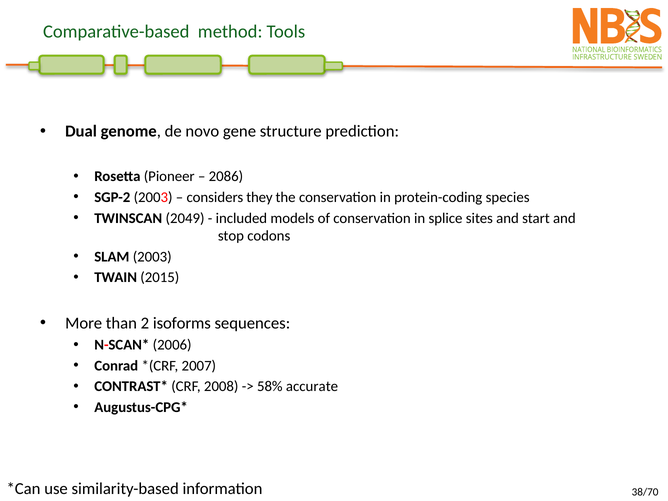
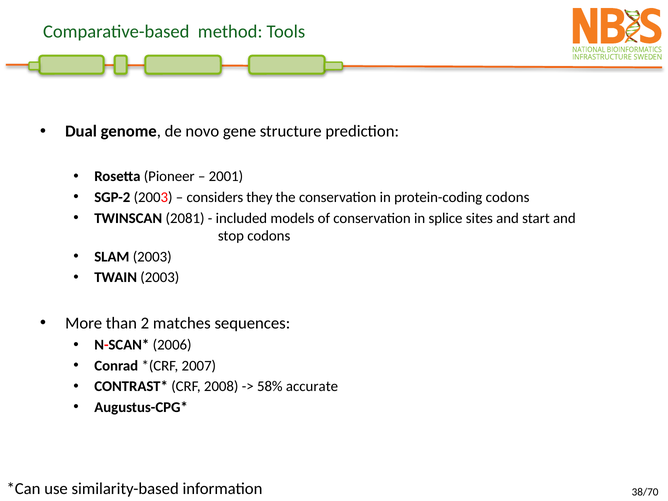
2086: 2086 -> 2001
protein-coding species: species -> codons
2049: 2049 -> 2081
TWAIN 2015: 2015 -> 2003
isoforms: isoforms -> matches
